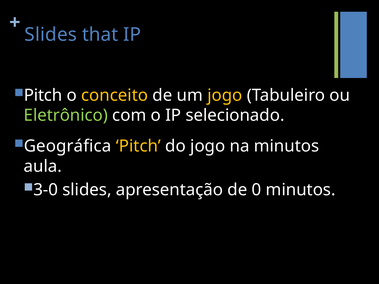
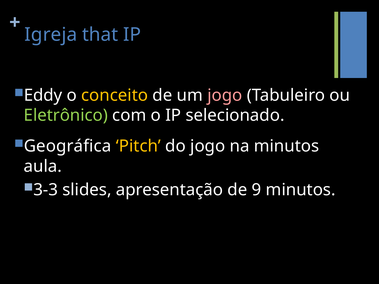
Slides at (51, 35): Slides -> Igreja
Pitch at (43, 95): Pitch -> Eddy
jogo at (225, 95) colour: yellow -> pink
3-0: 3-0 -> 3-3
0: 0 -> 9
